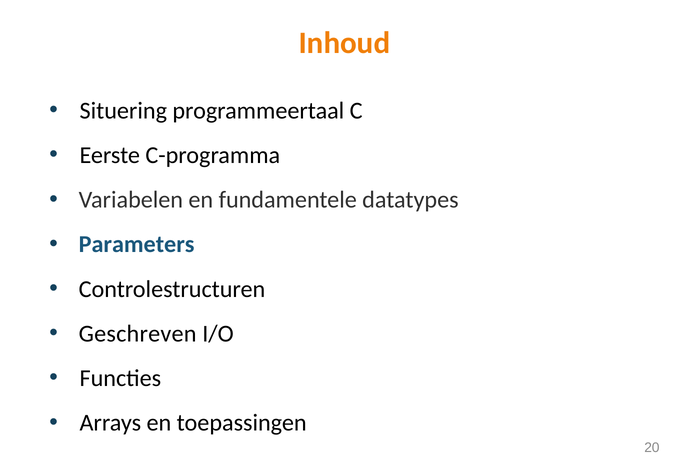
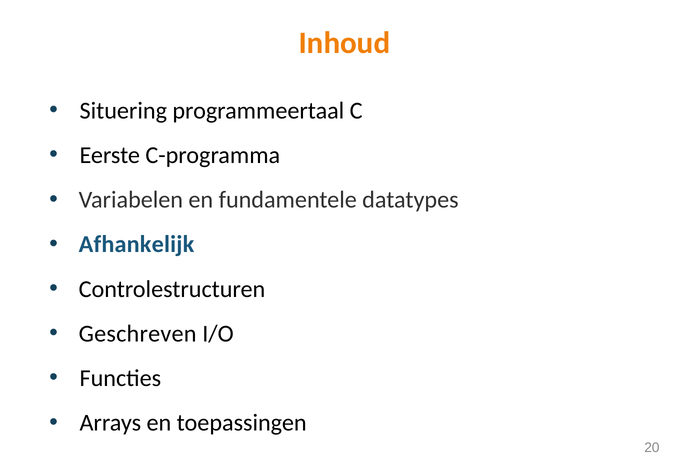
Parameters: Parameters -> Afhankelijk
